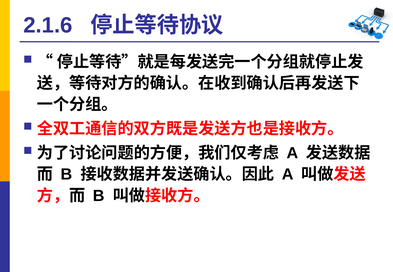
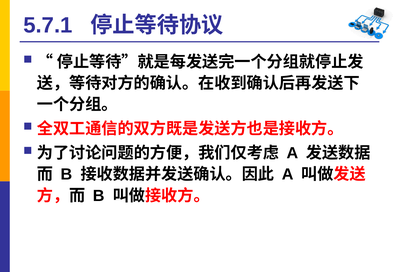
2.1.6: 2.1.6 -> 5.7.1
